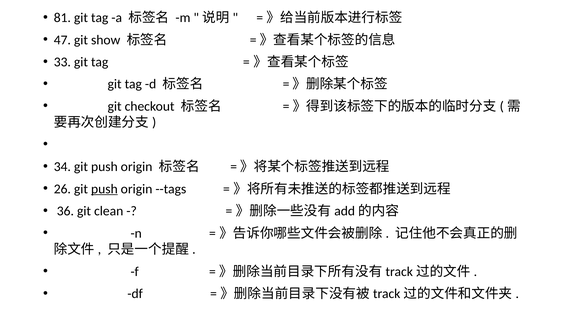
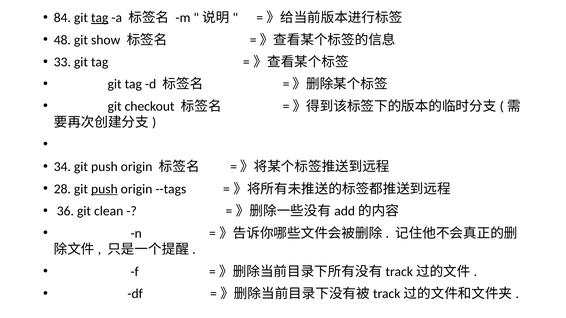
81: 81 -> 84
tag at (100, 18) underline: none -> present
47: 47 -> 48
26: 26 -> 28
